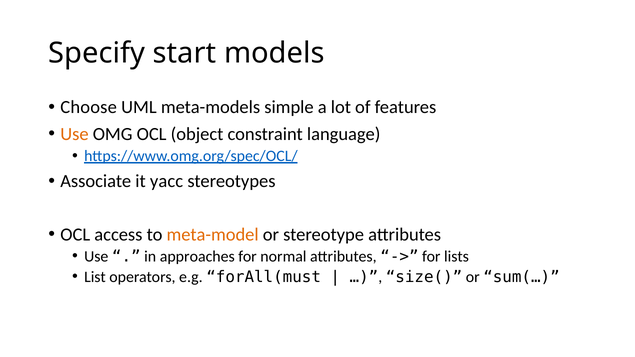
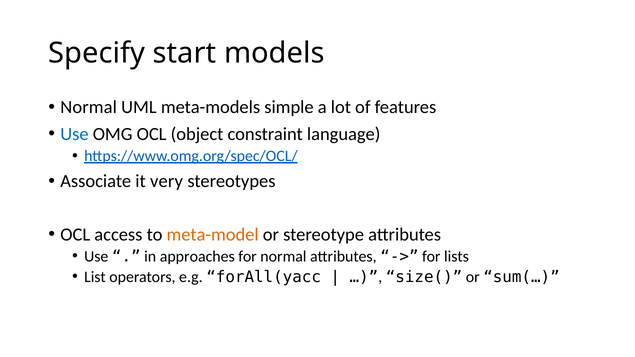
Choose at (89, 107): Choose -> Normal
Use at (74, 134) colour: orange -> blue
yacc: yacc -> very
forAll(must: forAll(must -> forAll(yacc
